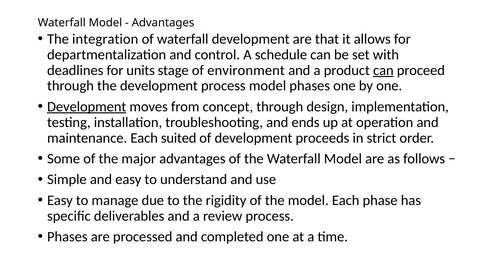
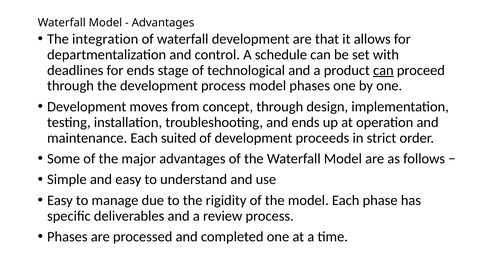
for units: units -> ends
environment: environment -> technological
Development at (87, 107) underline: present -> none
